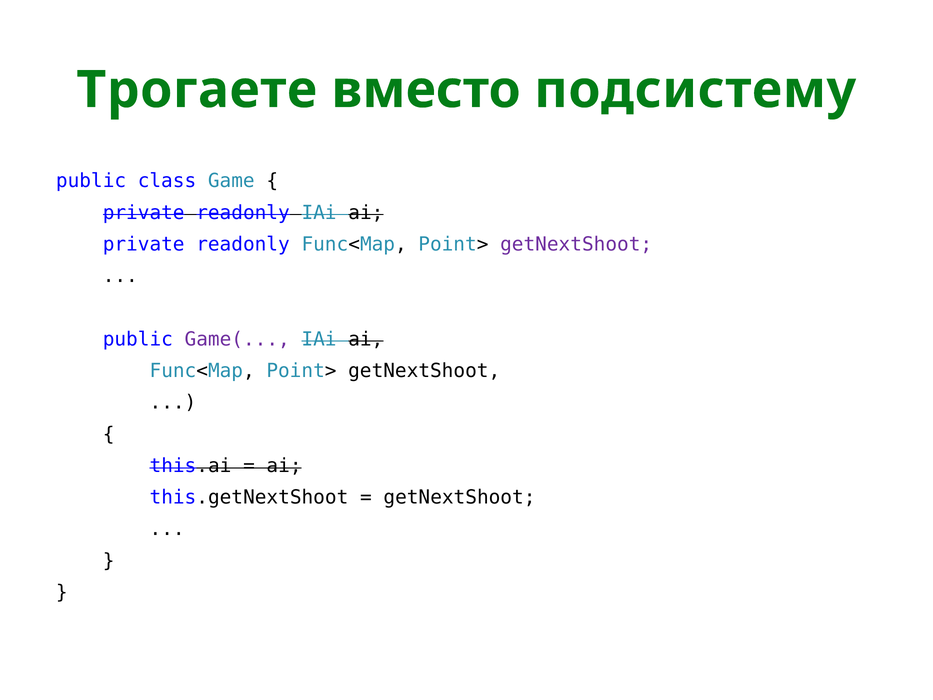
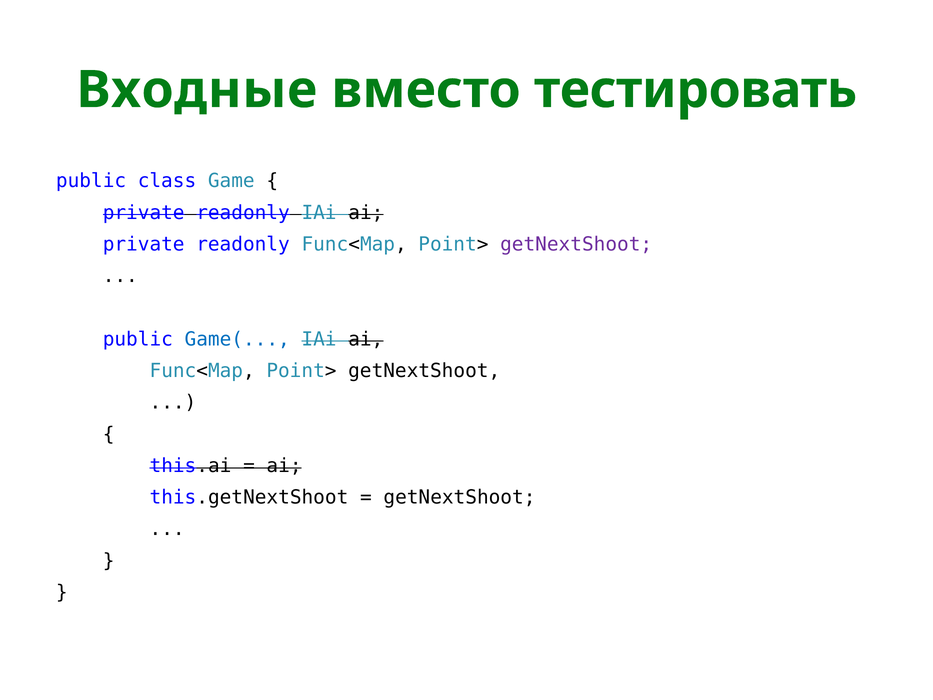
Трогаете: Трогаете -> Входные
подсистему: подсистему -> тестировать
Game( colour: purple -> blue
